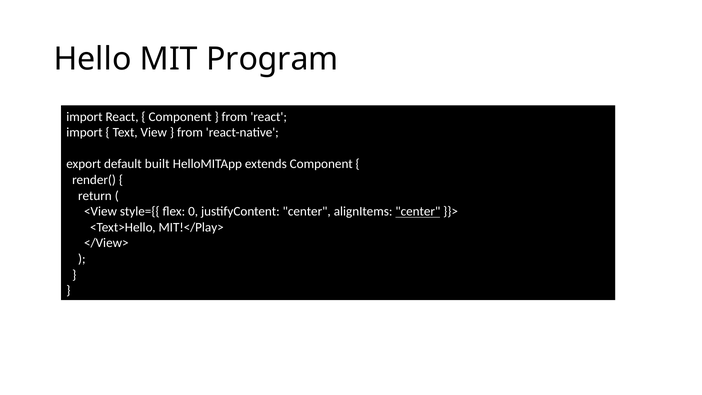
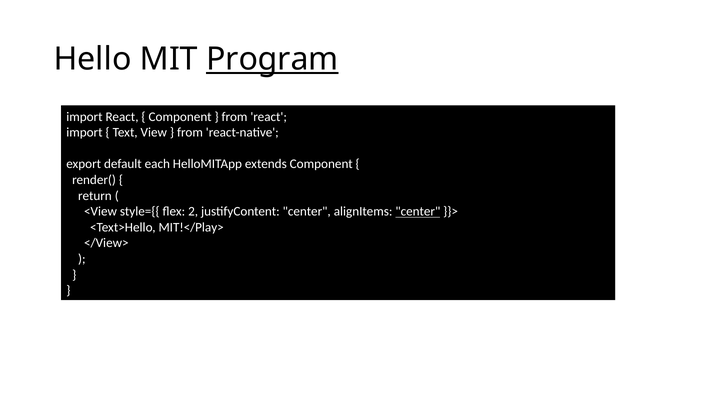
Program underline: none -> present
built: built -> each
0: 0 -> 2
